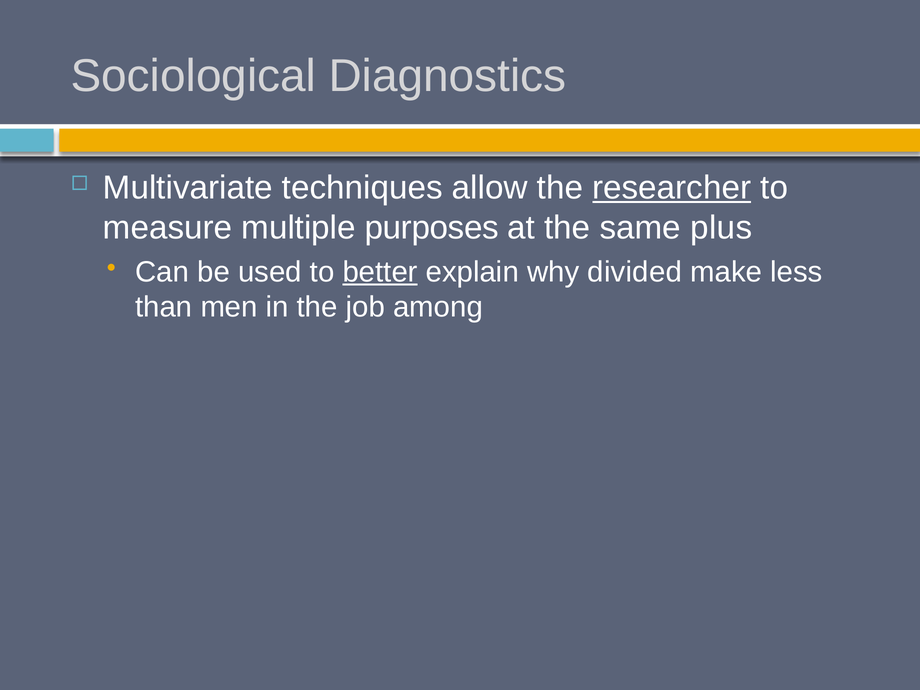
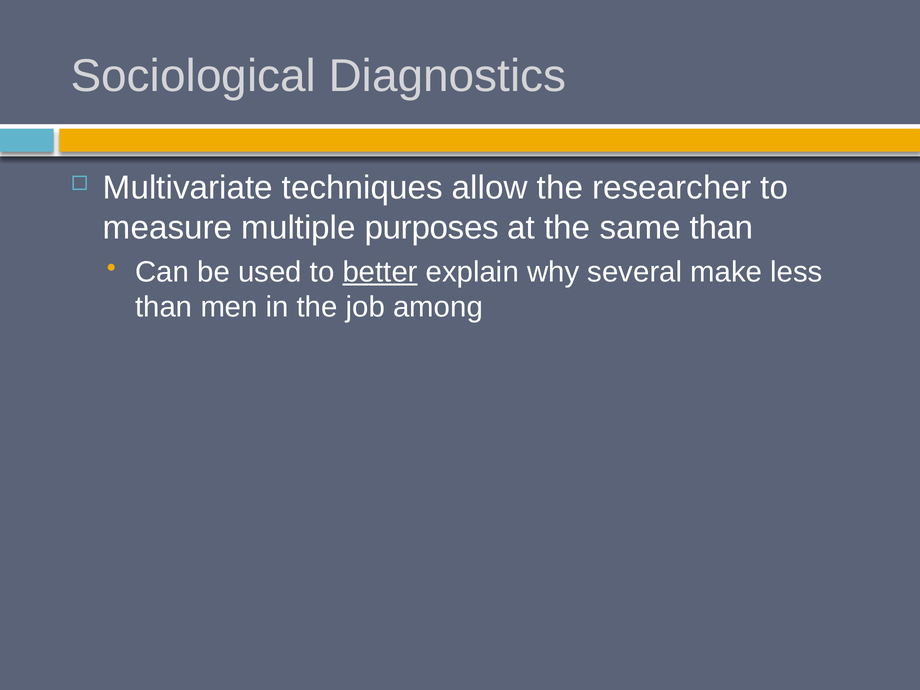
researcher underline: present -> none
same plus: plus -> than
divided: divided -> several
